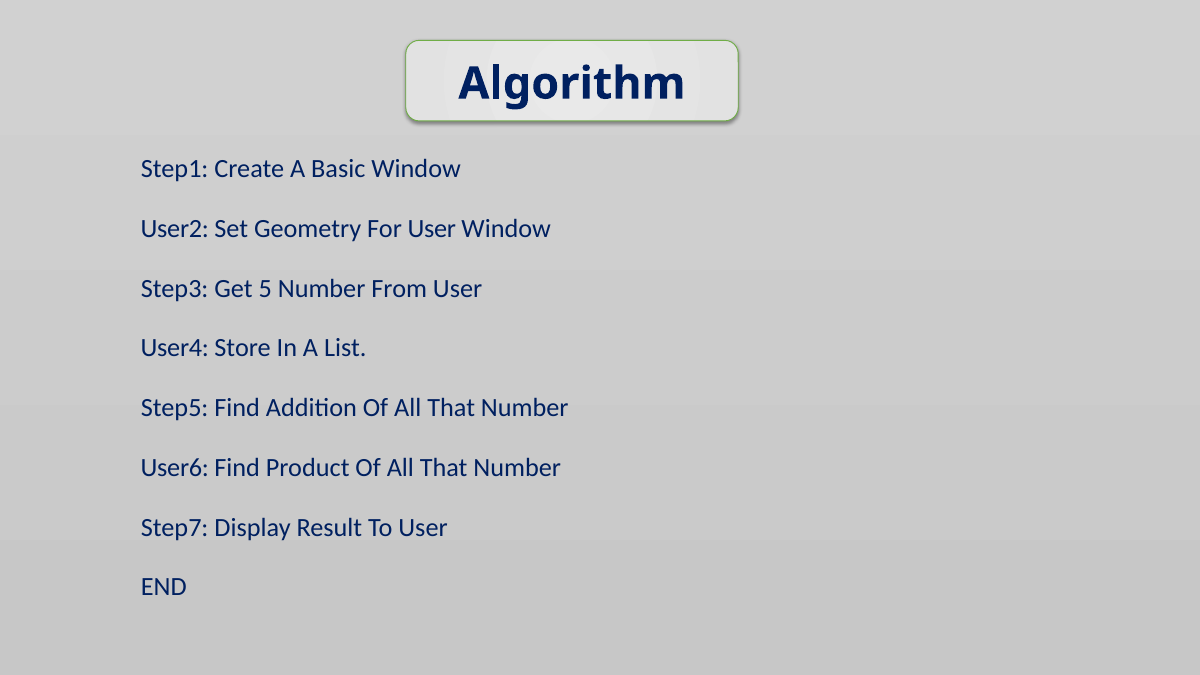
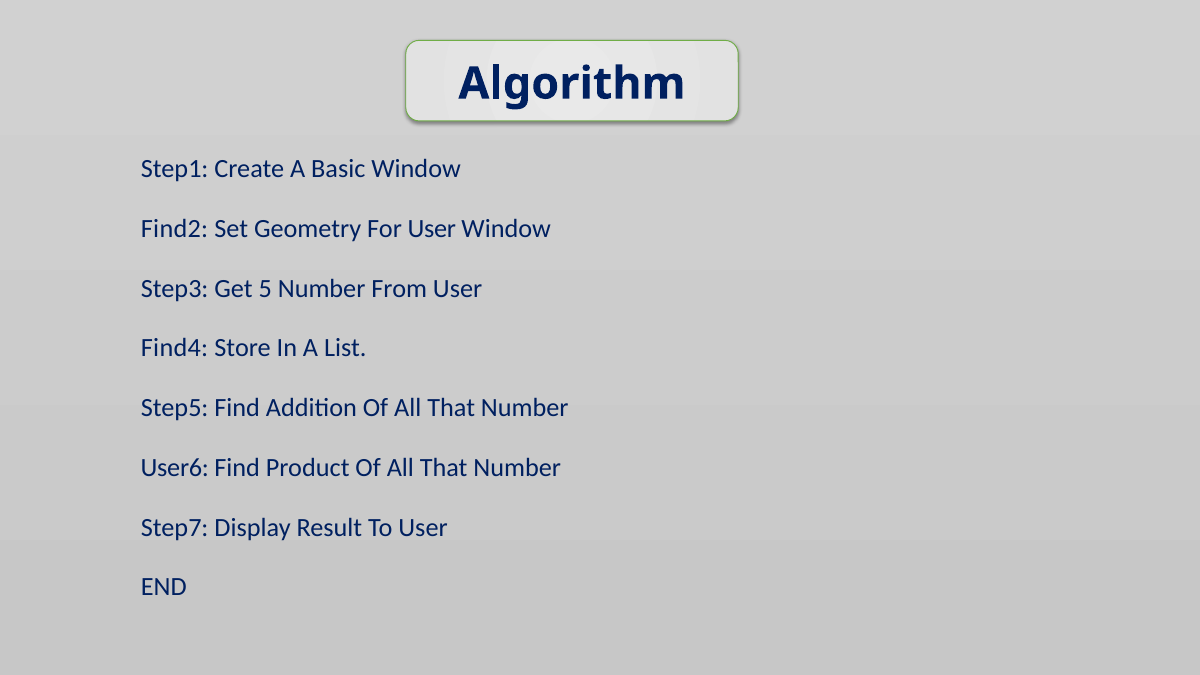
User2: User2 -> Find2
User4: User4 -> Find4
